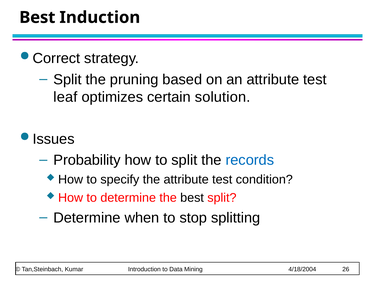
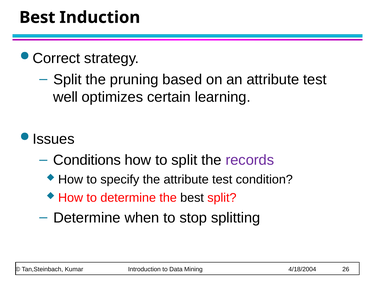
leaf: leaf -> well
solution: solution -> learning
Probability: Probability -> Conditions
records colour: blue -> purple
